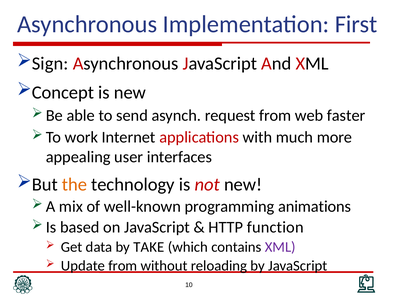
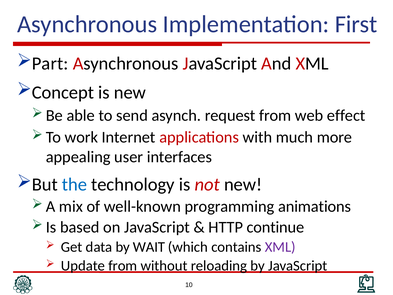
Sign: Sign -> Part
faster: faster -> effect
the colour: orange -> blue
function: function -> continue
TAKE: TAKE -> WAIT
